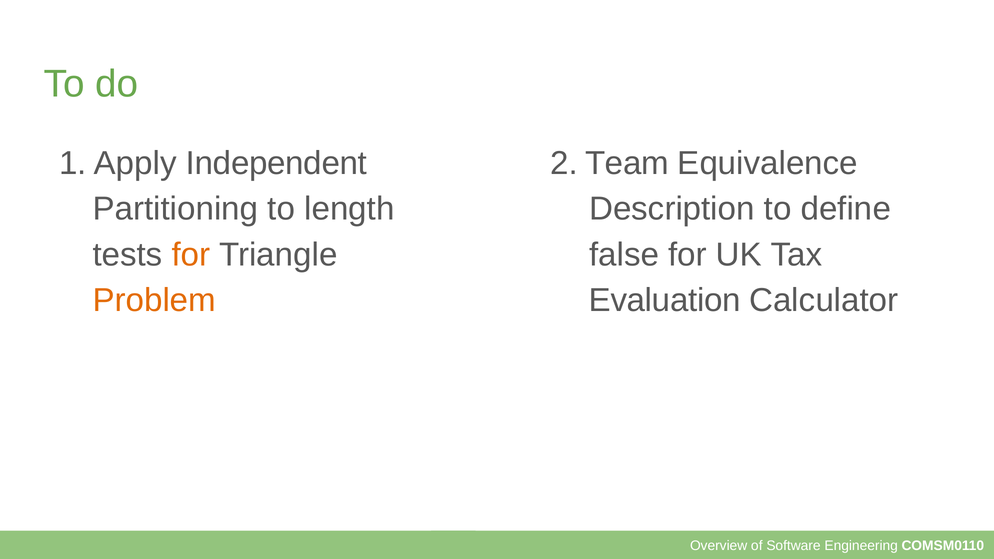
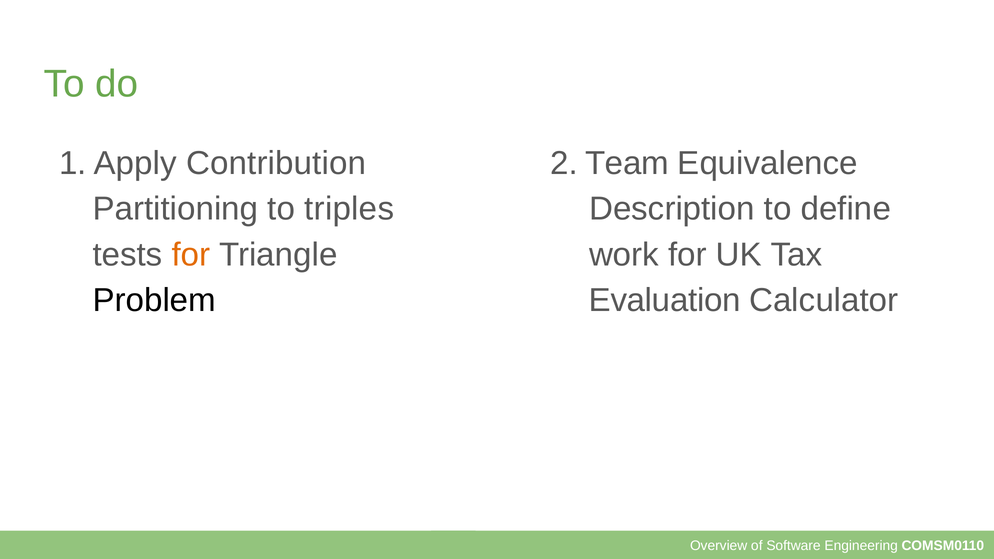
Independent: Independent -> Contribution
length: length -> triples
false: false -> work
Problem colour: orange -> black
